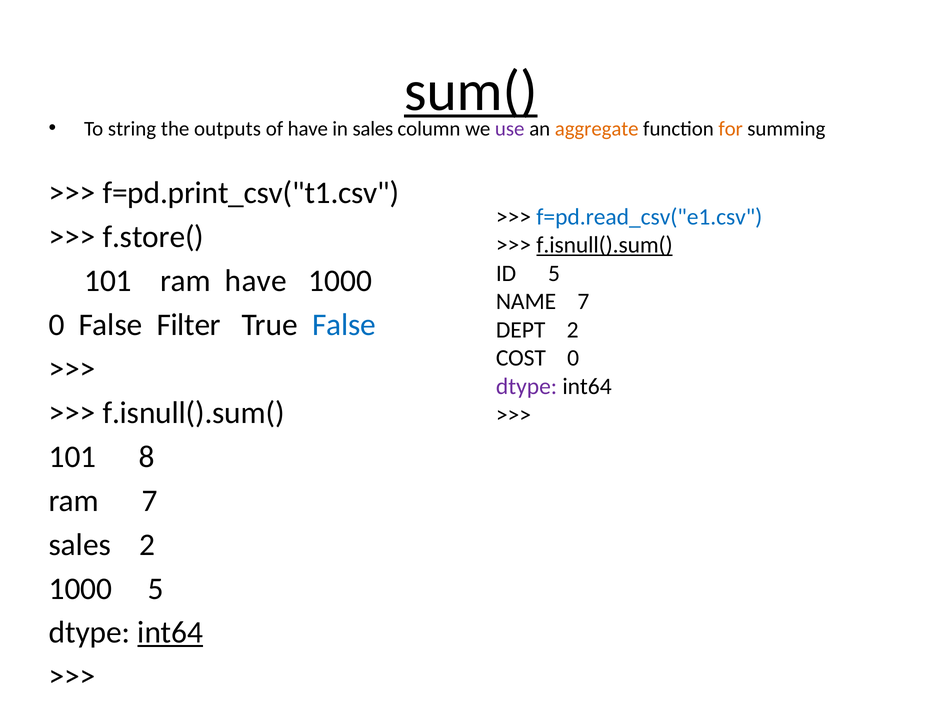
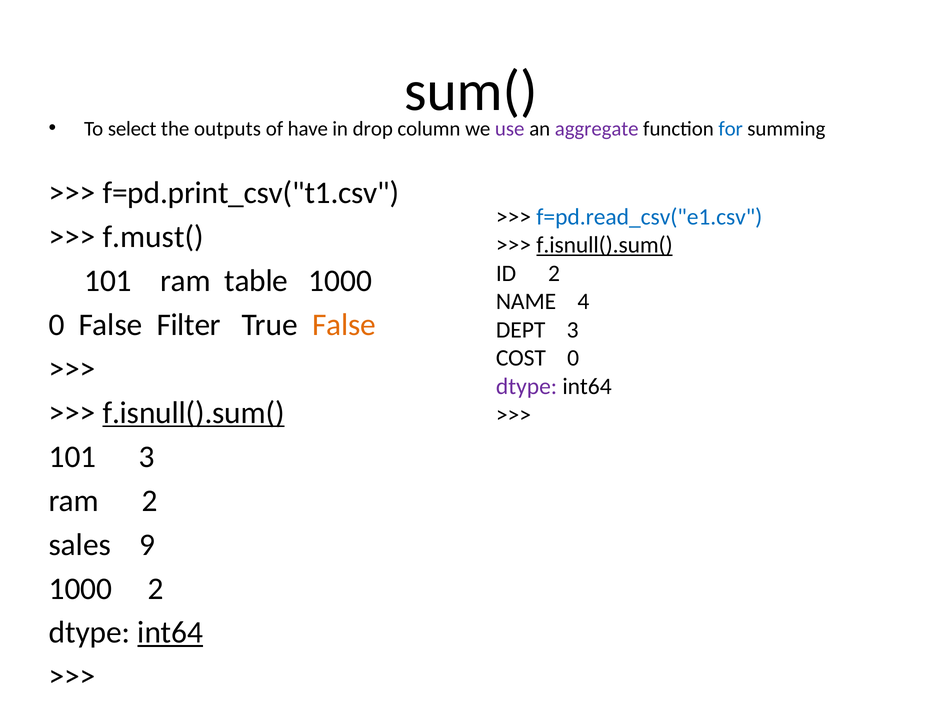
sum( underline: present -> none
string: string -> select
in sales: sales -> drop
aggregate colour: orange -> purple
for colour: orange -> blue
f.store(: f.store( -> f.must(
ID 5: 5 -> 2
ram have: have -> table
NAME 7: 7 -> 4
False at (344, 325) colour: blue -> orange
DEPT 2: 2 -> 3
f.isnull().sum( at (194, 412) underline: none -> present
101 8: 8 -> 3
ram 7: 7 -> 2
sales 2: 2 -> 9
1000 5: 5 -> 2
